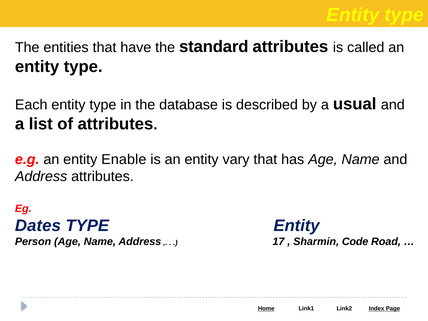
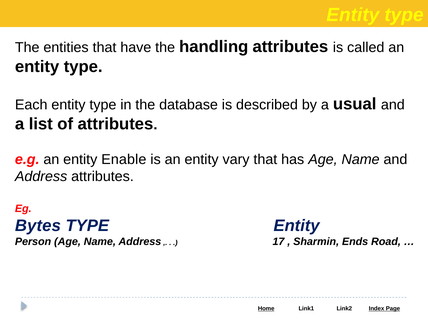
standard: standard -> handling
Dates: Dates -> Bytes
Code: Code -> Ends
